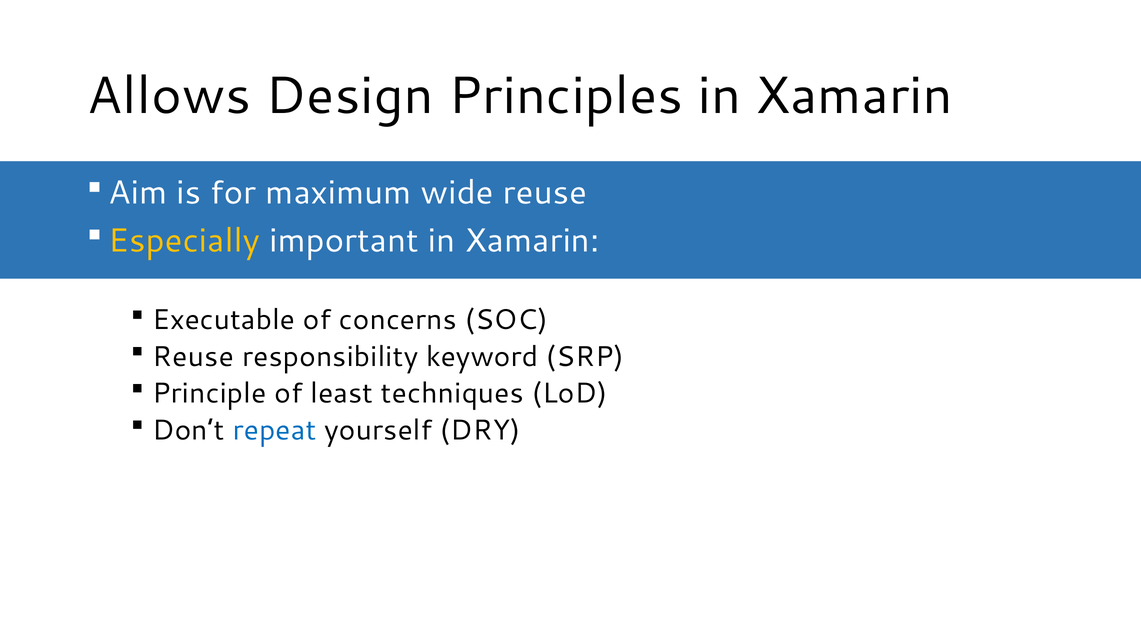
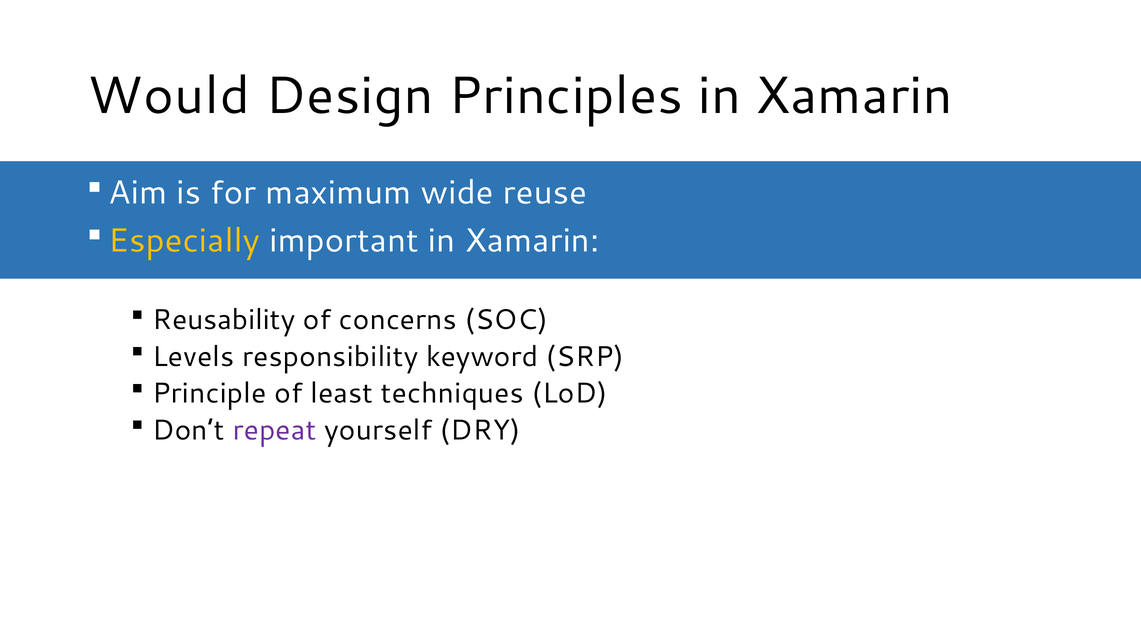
Allows: Allows -> Would
Executable: Executable -> Reusability
Reuse at (193, 357): Reuse -> Levels
repeat colour: blue -> purple
